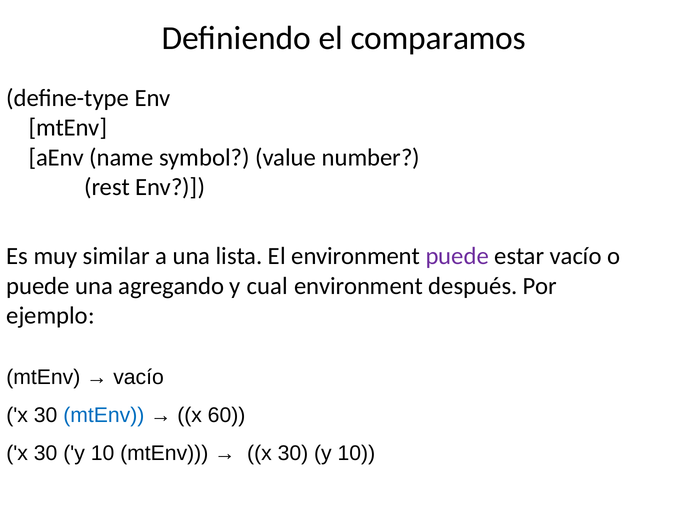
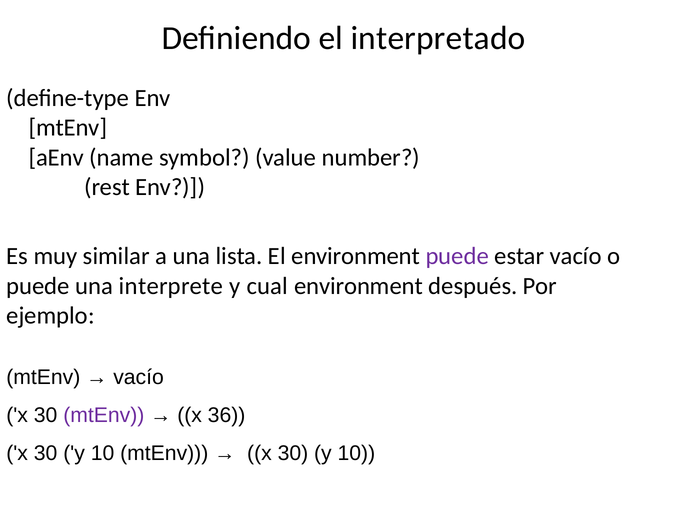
comparamos: comparamos -> interpretado
agregando: agregando -> interprete
mtEnv at (104, 415) colour: blue -> purple
60: 60 -> 36
